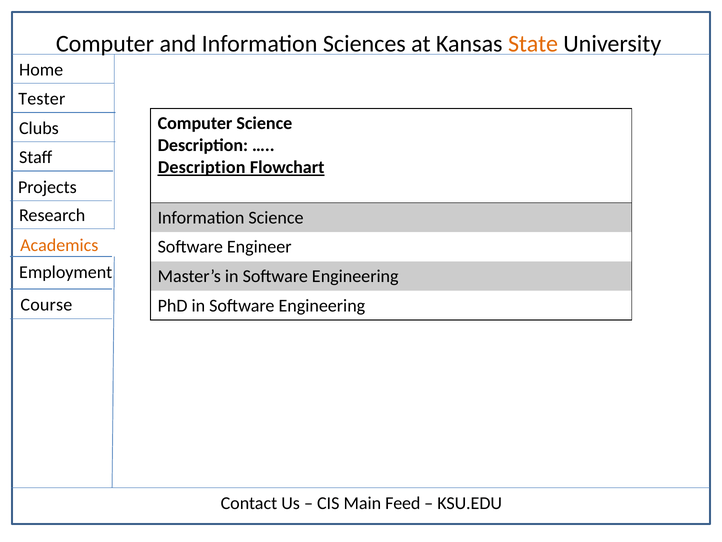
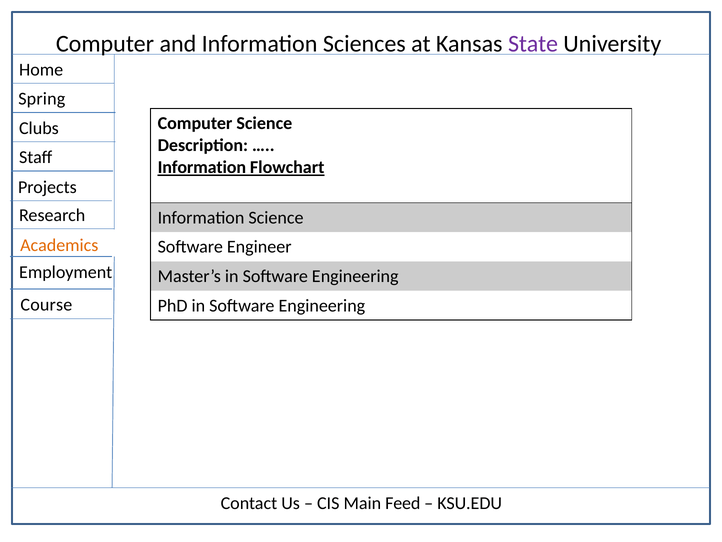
State colour: orange -> purple
Tester: Tester -> Spring
Description at (202, 167): Description -> Information
